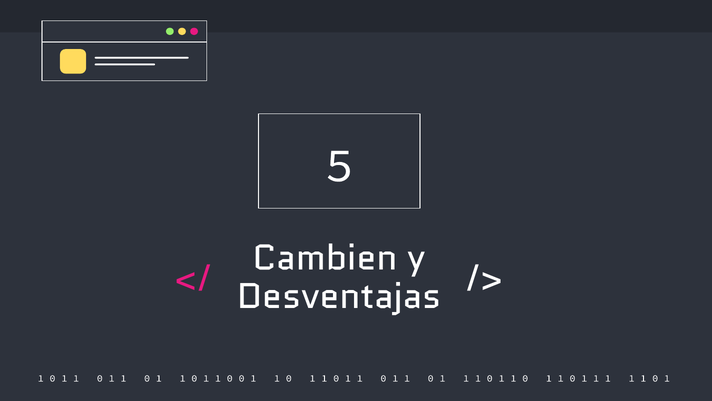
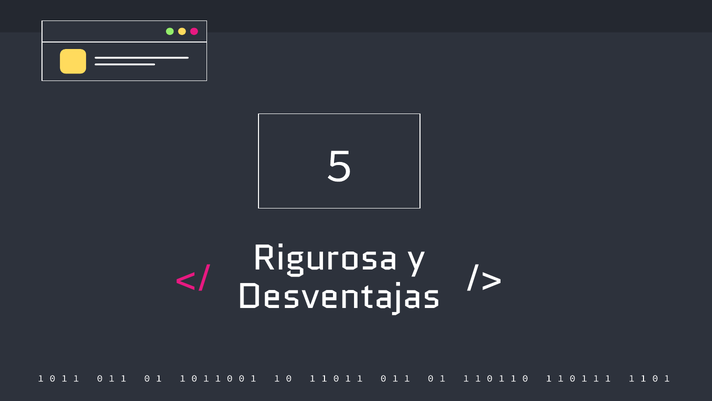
Cambien: Cambien -> Rigurosa
